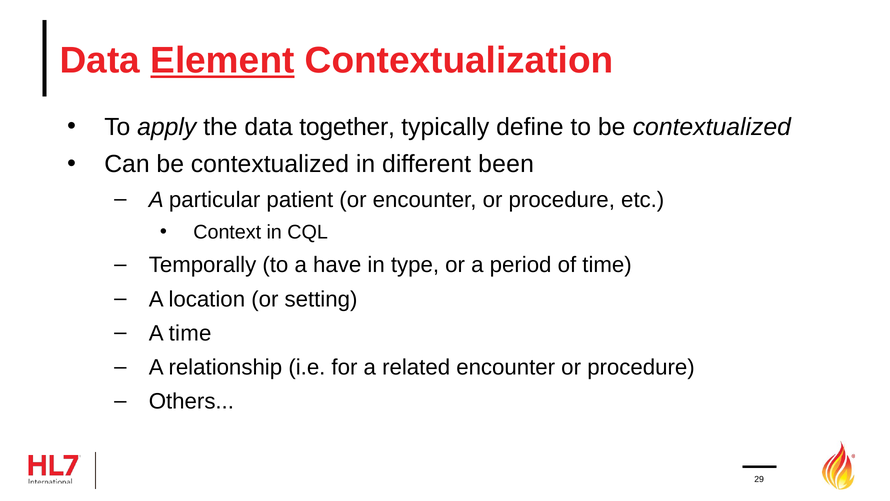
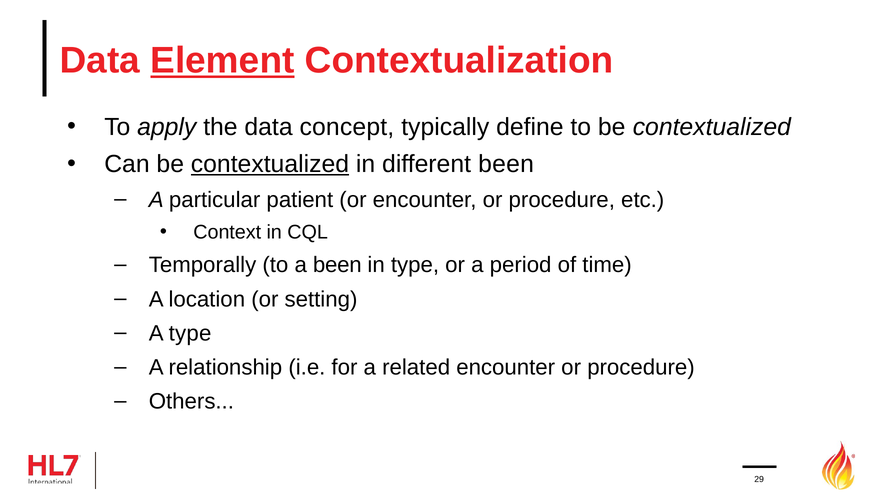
together: together -> concept
contextualized at (270, 164) underline: none -> present
a have: have -> been
A time: time -> type
